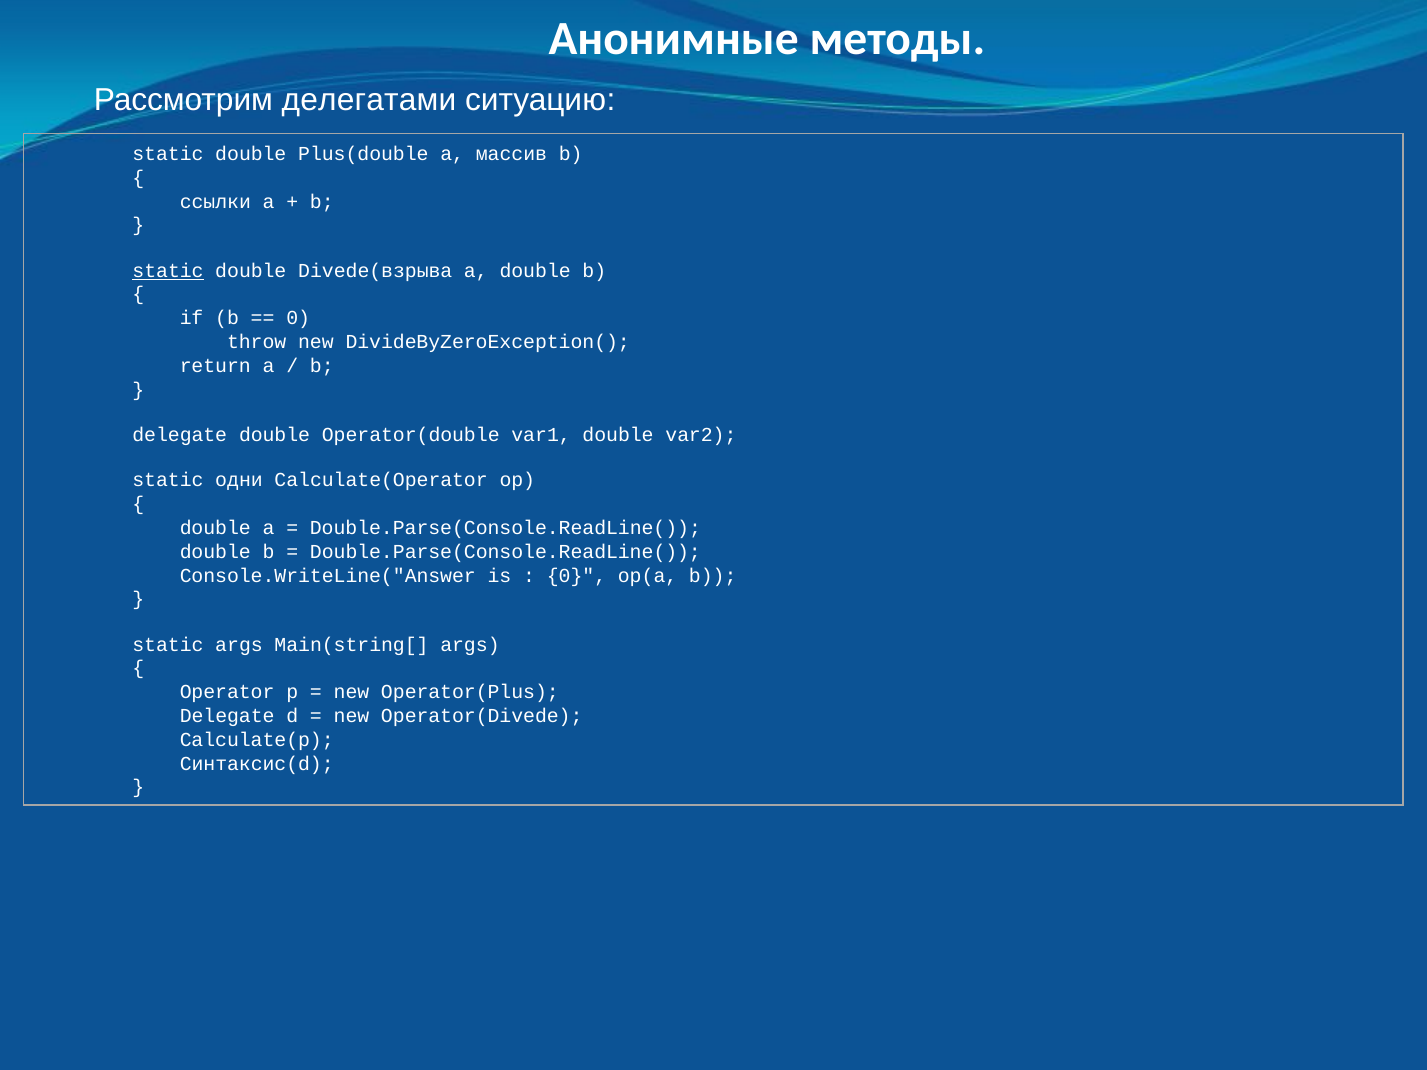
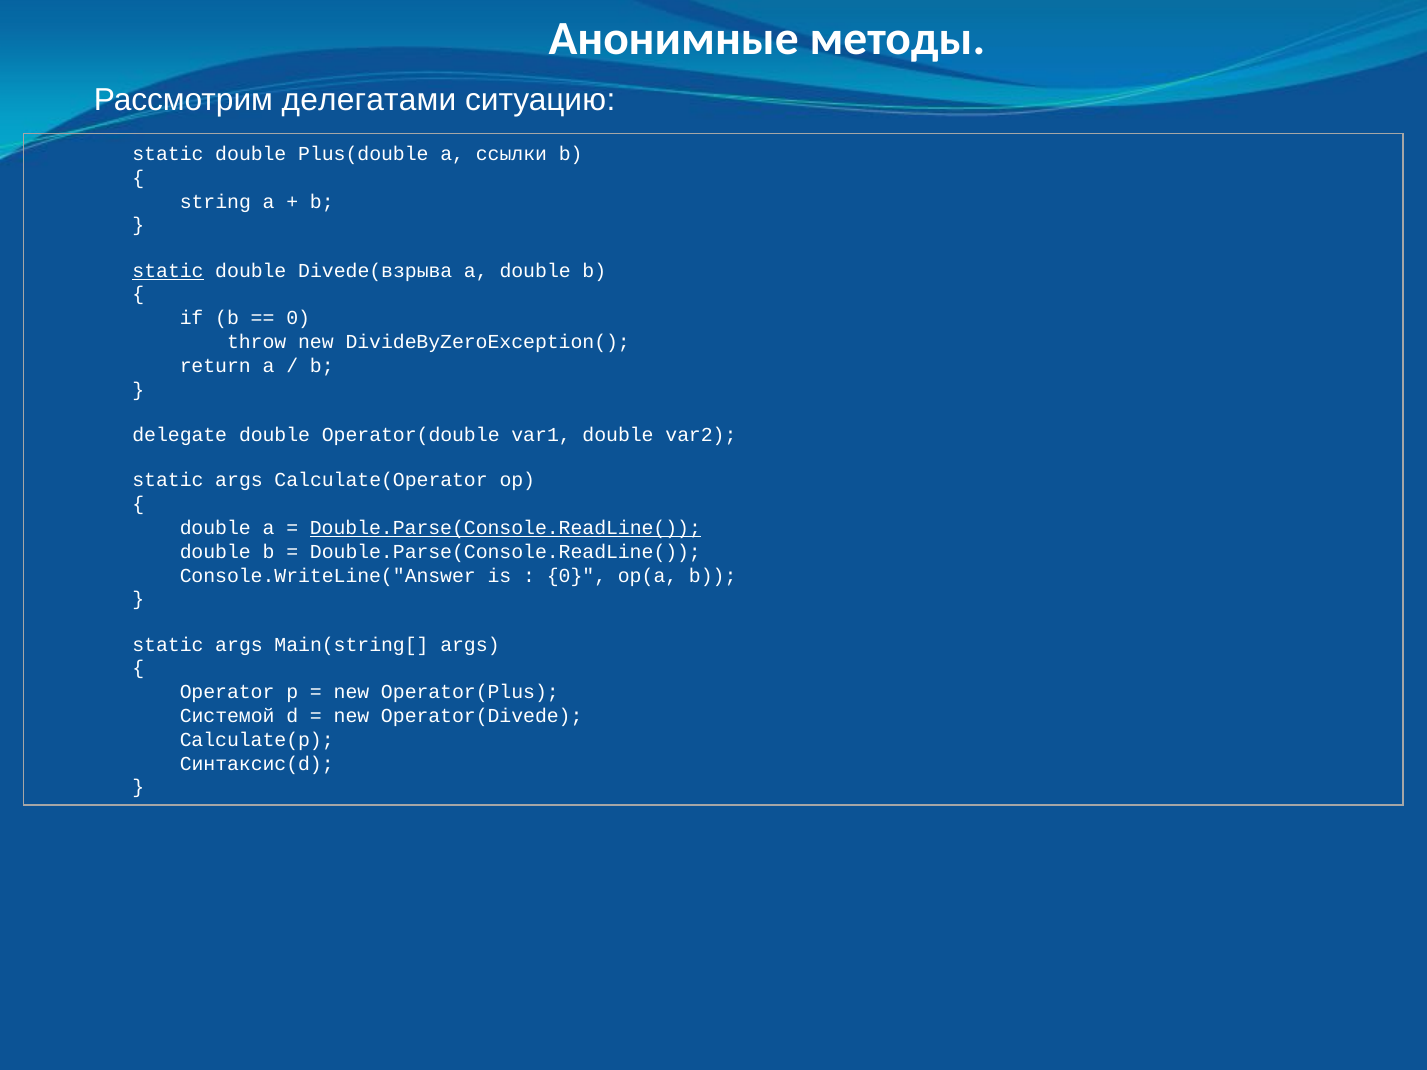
массив: массив -> ссылки
ссылки: ссылки -> string
одни at (239, 480): одни -> args
Double.Parse(Console.ReadLine( at (505, 528) underline: none -> present
Delegate at (227, 716): Delegate -> Системой
